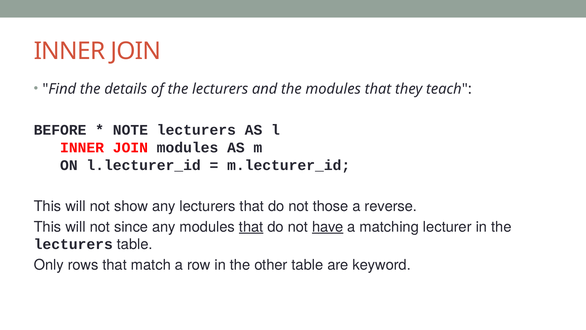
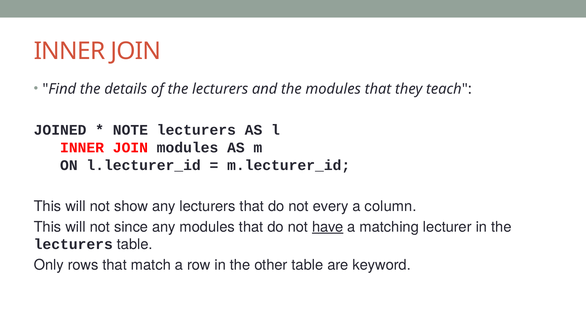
BEFORE: BEFORE -> JOINED
those: those -> every
reverse: reverse -> column
that at (251, 227) underline: present -> none
